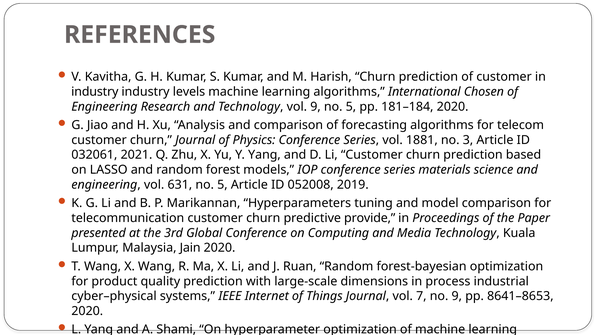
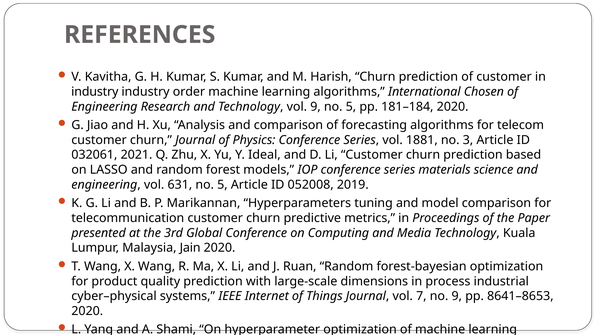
levels: levels -> order
Y Yang: Yang -> Ideal
provide: provide -> metrics
